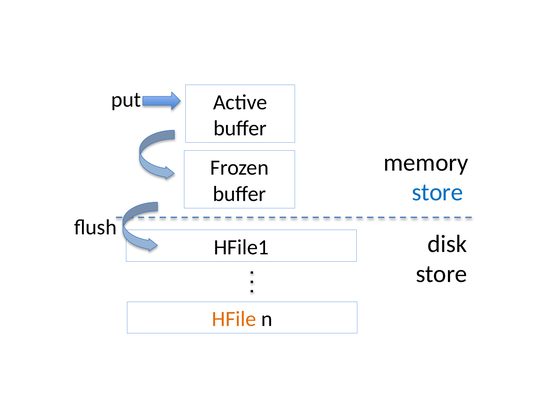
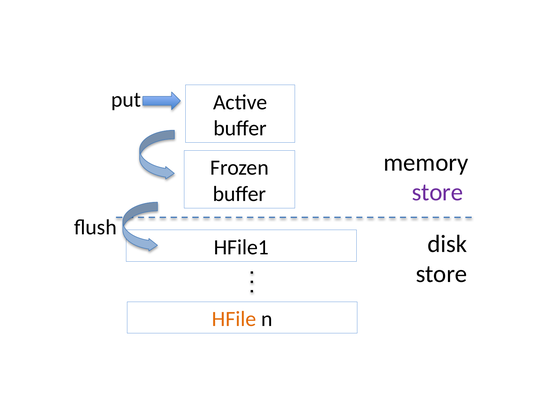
store at (437, 192) colour: blue -> purple
